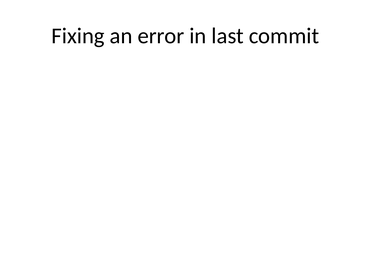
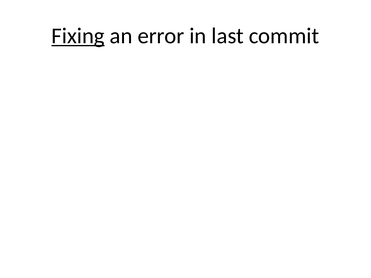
Fixing underline: none -> present
